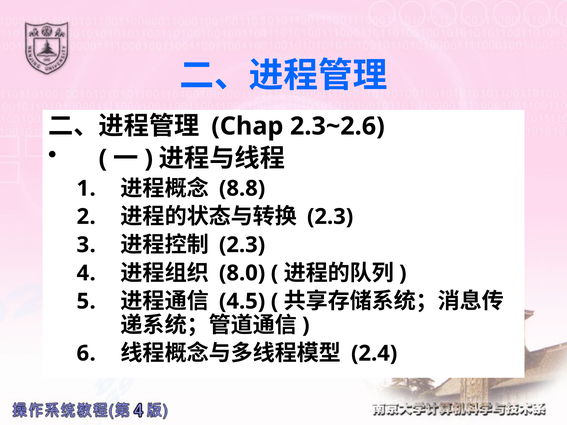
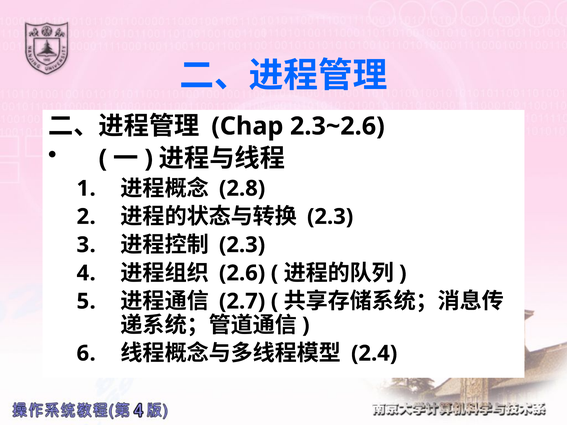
8.8: 8.8 -> 2.8
8.0: 8.0 -> 2.6
4.5: 4.5 -> 2.7
